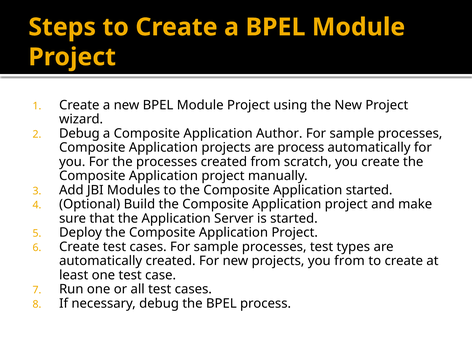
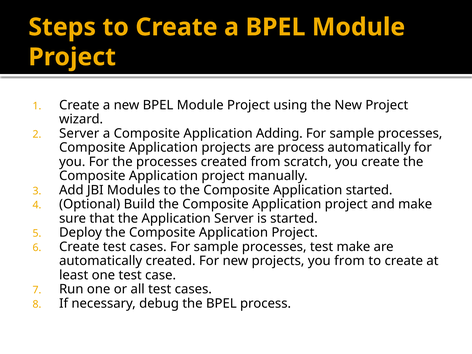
Debug at (79, 133): Debug -> Server
Author: Author -> Adding
test types: types -> make
